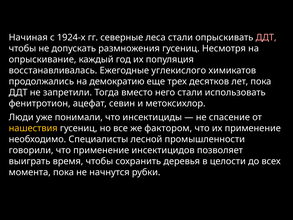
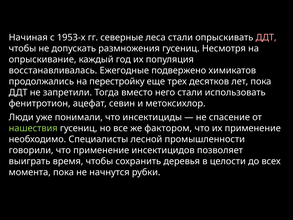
1924-х: 1924-х -> 1953-х
углекислого: углекислого -> подвержено
демократию: демократию -> перестройку
нашествия colour: yellow -> light green
